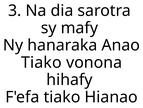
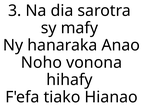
Tiako at (41, 62): Tiako -> Noho
